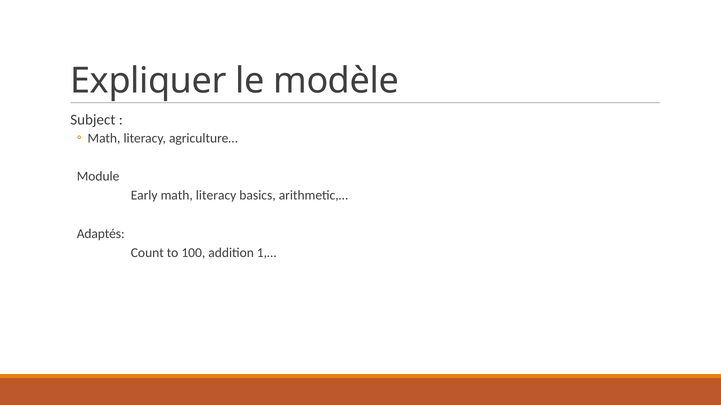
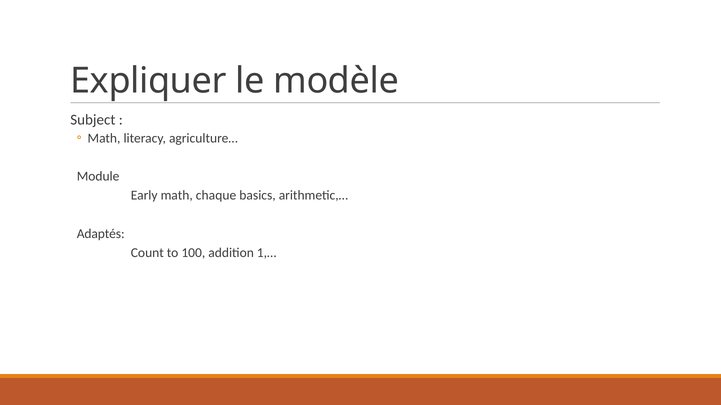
Early math literacy: literacy -> chaque
